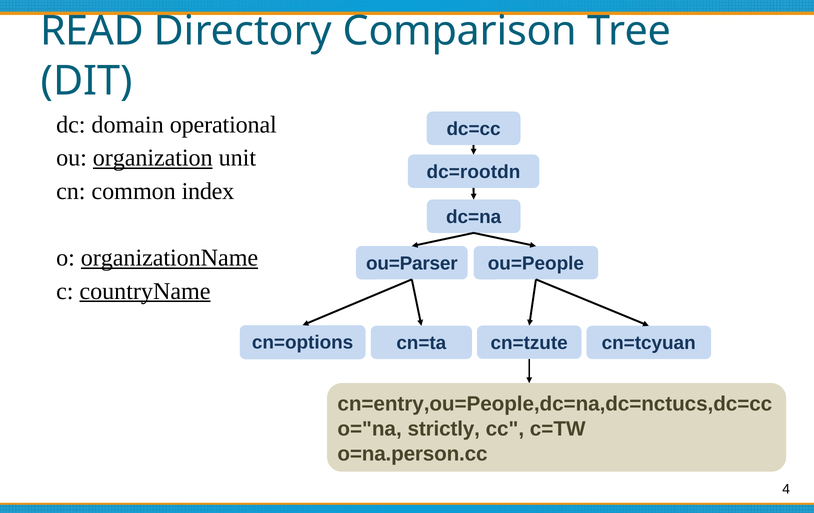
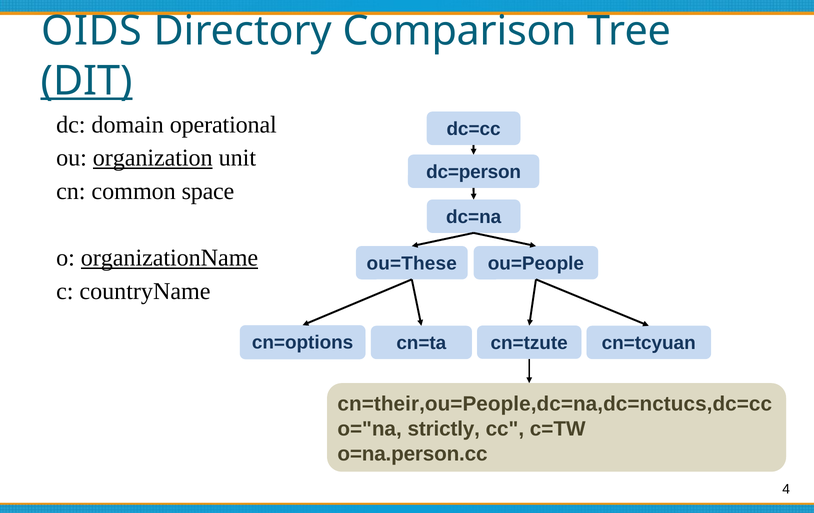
READ: READ -> OIDS
DIT underline: none -> present
dc=rootdn: dc=rootdn -> dc=person
index: index -> space
ou=Parser: ou=Parser -> ou=These
countryName underline: present -> none
cn=entry,ou=People,dc=na,dc=nctucs,dc=cc: cn=entry,ou=People,dc=na,dc=nctucs,dc=cc -> cn=their,ou=People,dc=na,dc=nctucs,dc=cc
